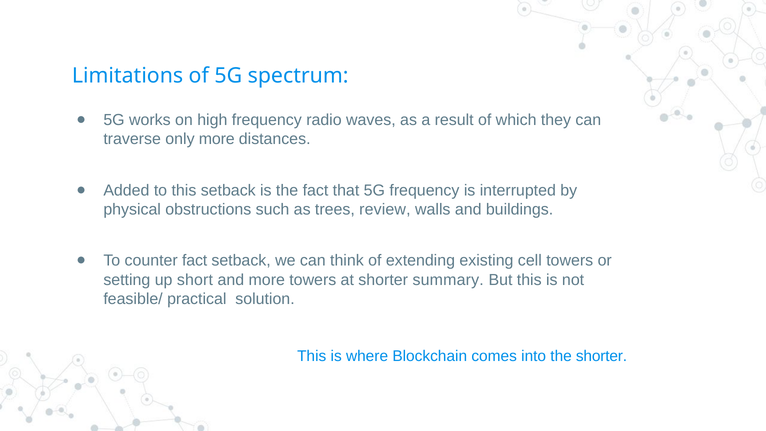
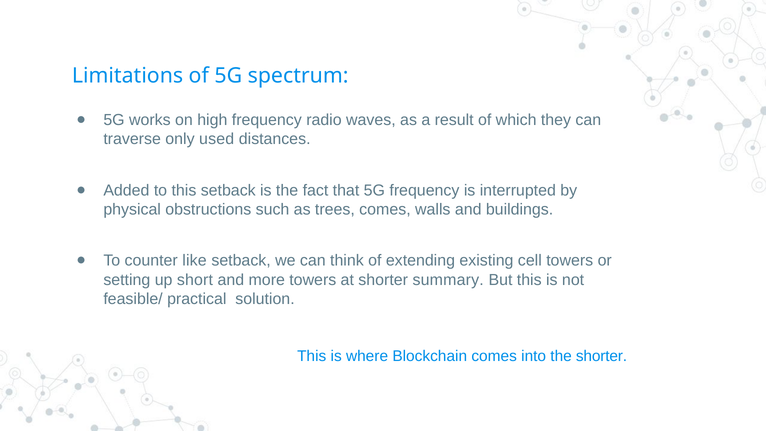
only more: more -> used
trees review: review -> comes
counter fact: fact -> like
